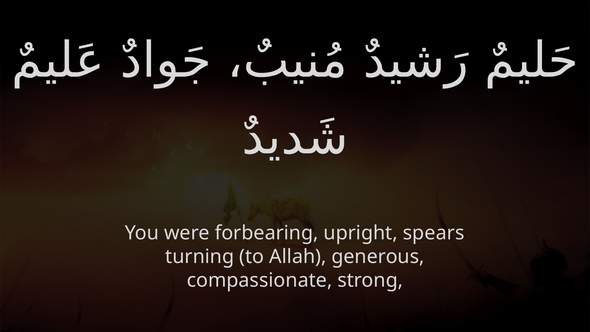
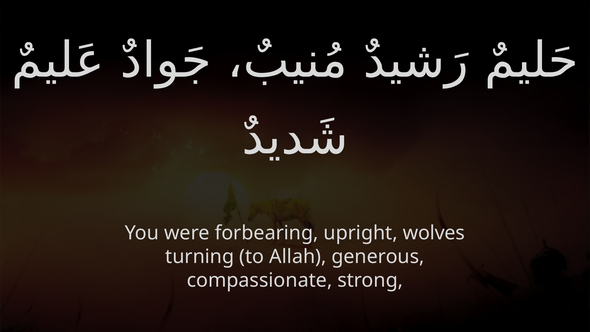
spears: spears -> wolves
